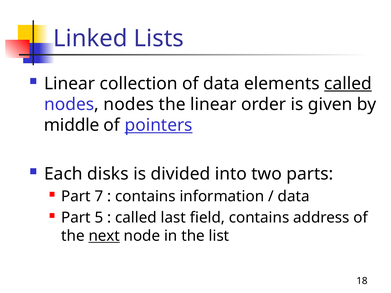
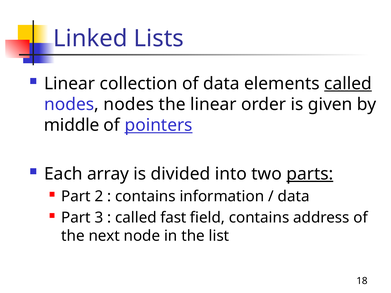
disks: disks -> array
parts underline: none -> present
7: 7 -> 2
5: 5 -> 3
last: last -> fast
next underline: present -> none
